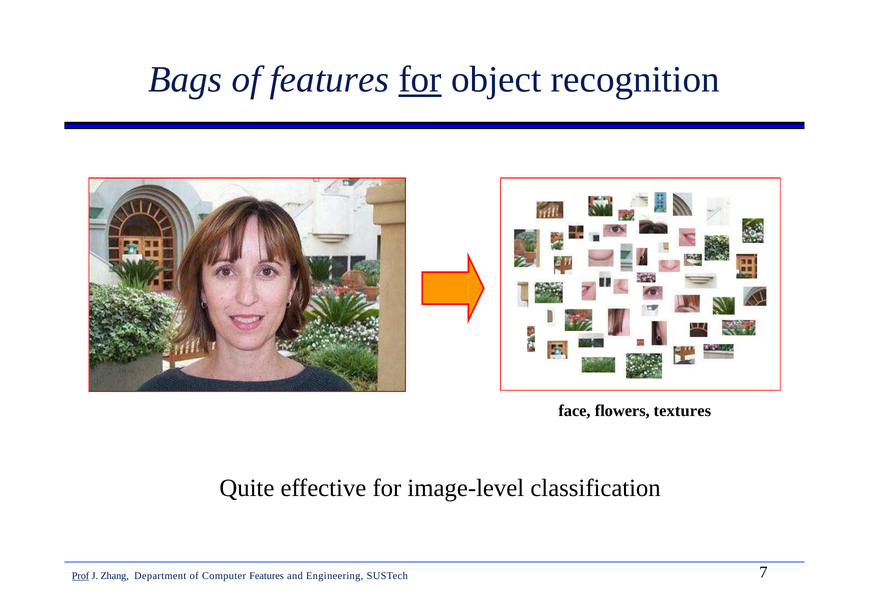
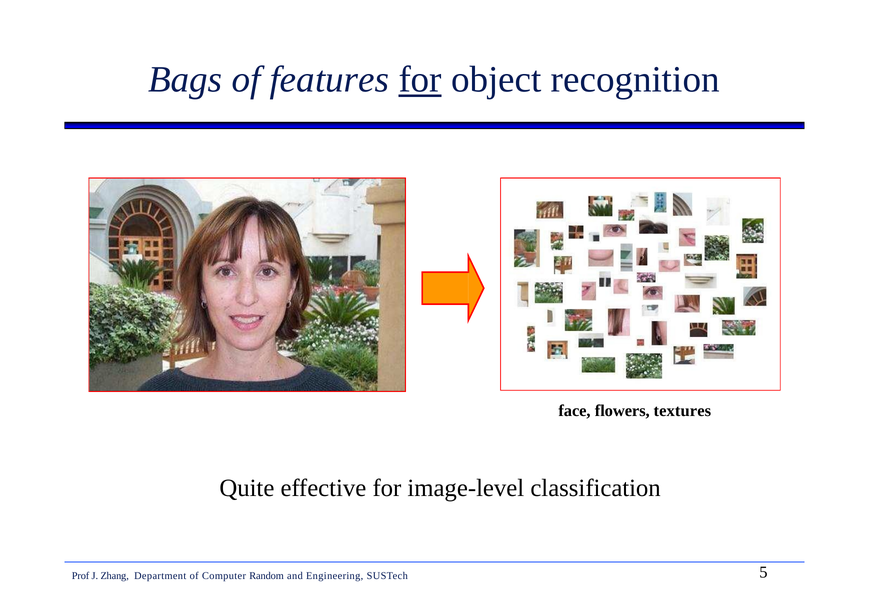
7: 7 -> 5
Prof underline: present -> none
Features at (267, 576): Features -> Random
